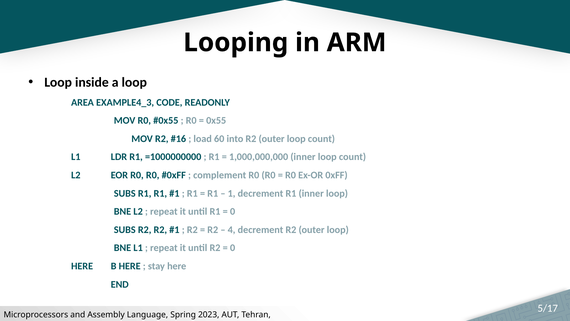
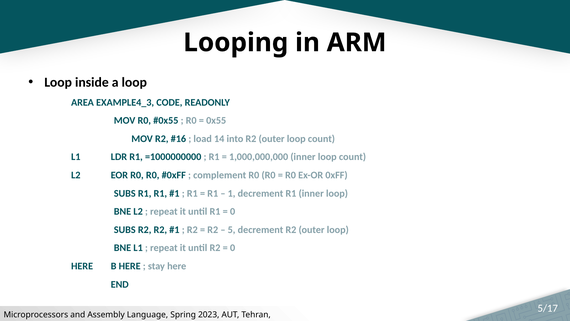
60: 60 -> 14
4: 4 -> 5
